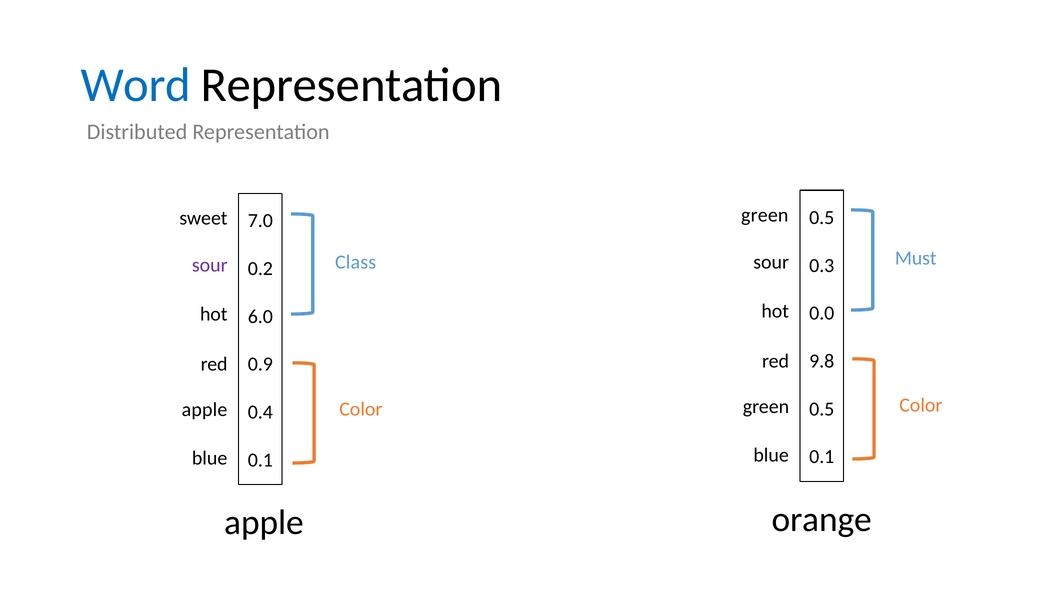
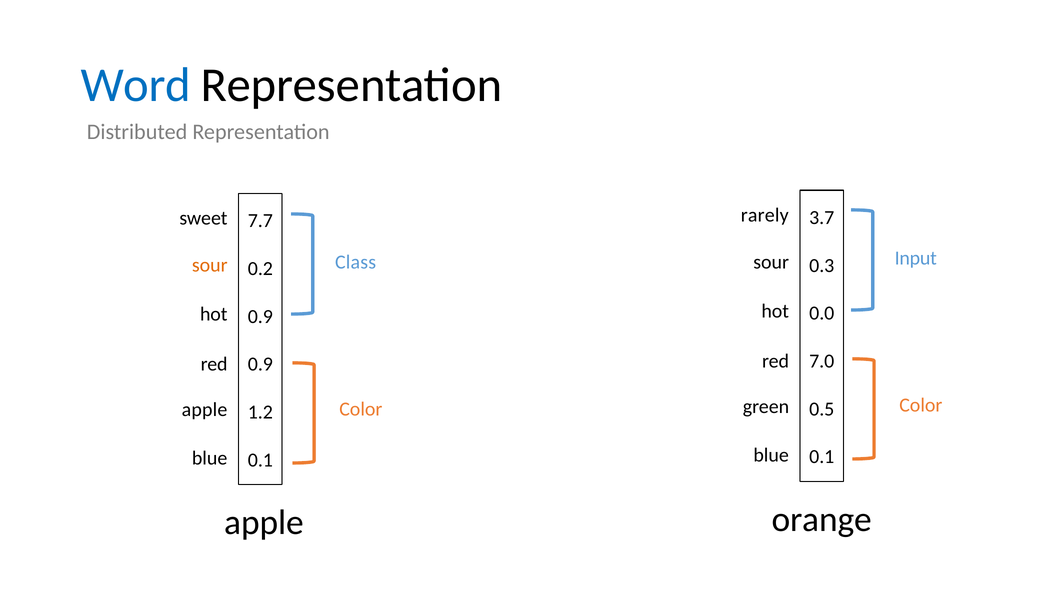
green at (765, 215): green -> rarely
0.5 at (822, 218): 0.5 -> 3.7
7.0: 7.0 -> 7.7
Must: Must -> Input
sour at (210, 265) colour: purple -> orange
6.0 at (260, 316): 6.0 -> 0.9
9.8: 9.8 -> 7.0
0.4: 0.4 -> 1.2
